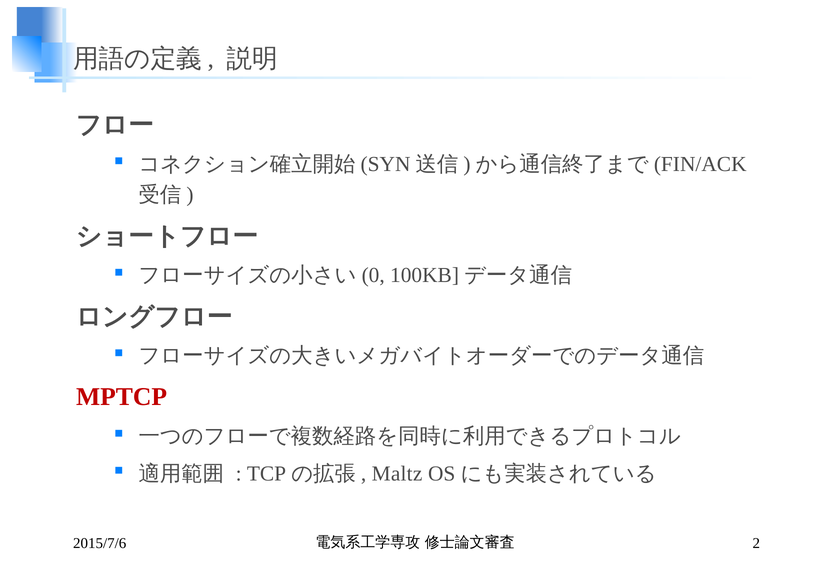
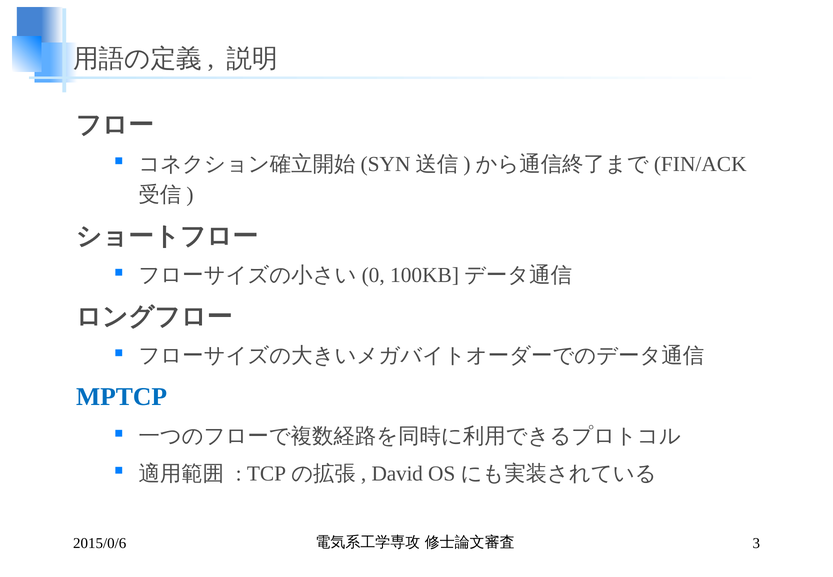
MPTCP colour: red -> blue
Maltz: Maltz -> David
2015/7/6: 2015/7/6 -> 2015/0/6
2: 2 -> 3
